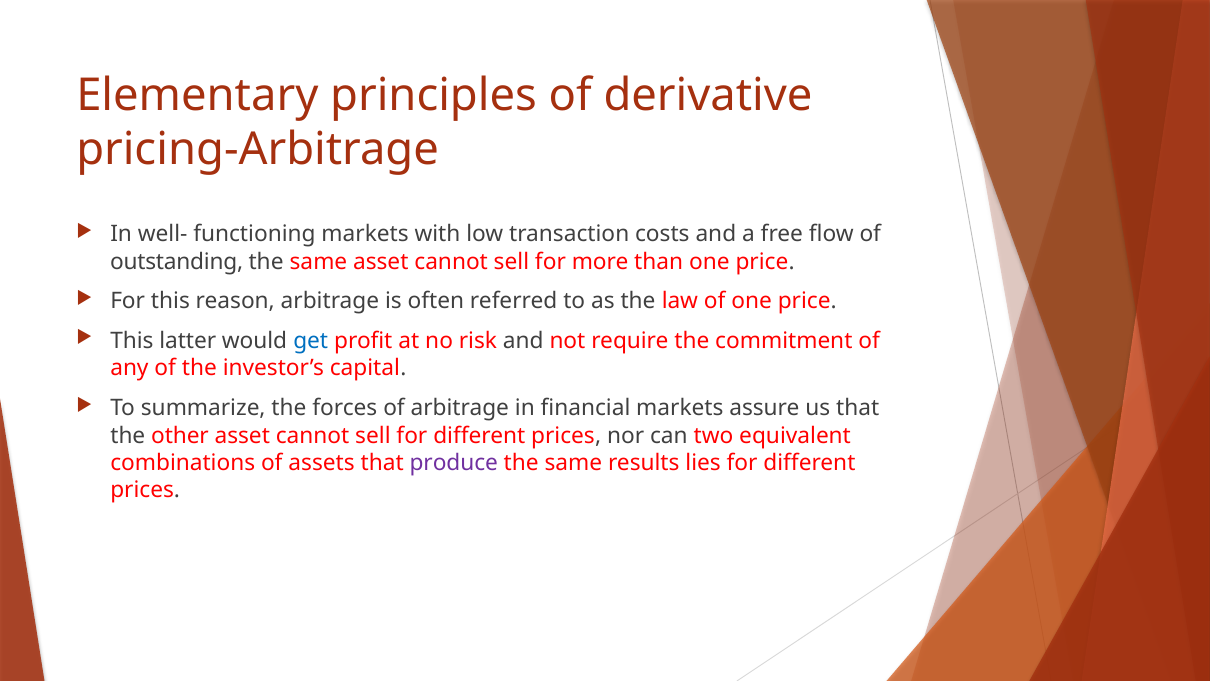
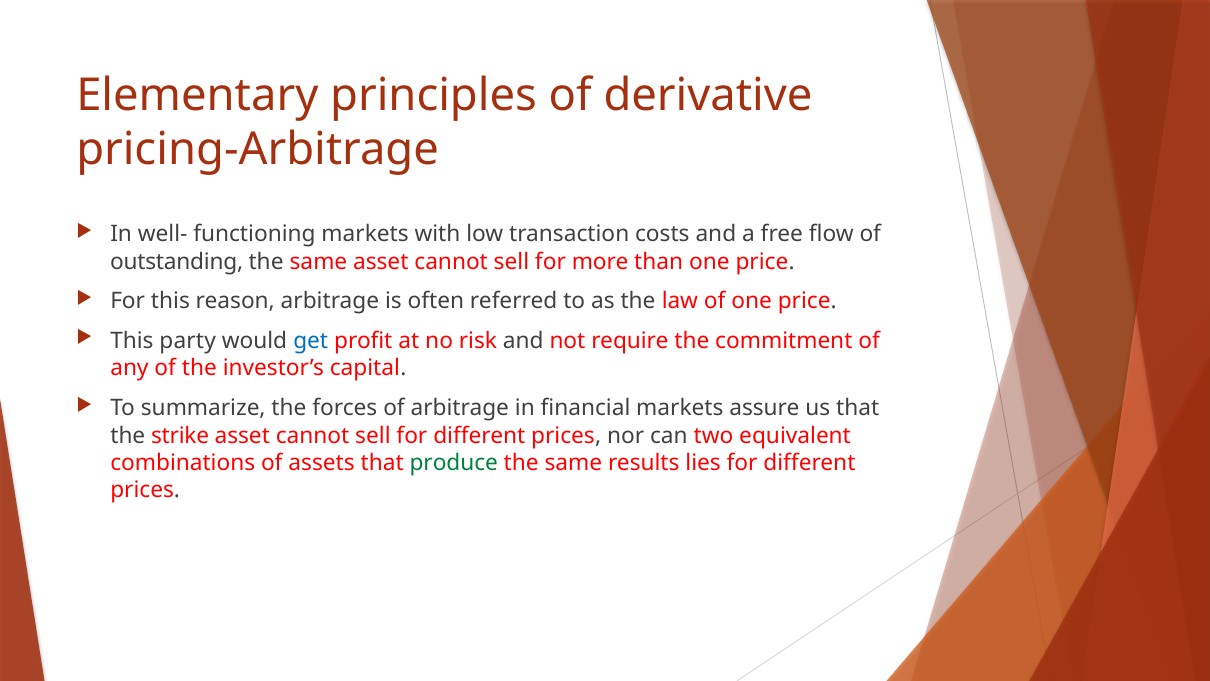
latter: latter -> party
other: other -> strike
produce colour: purple -> green
